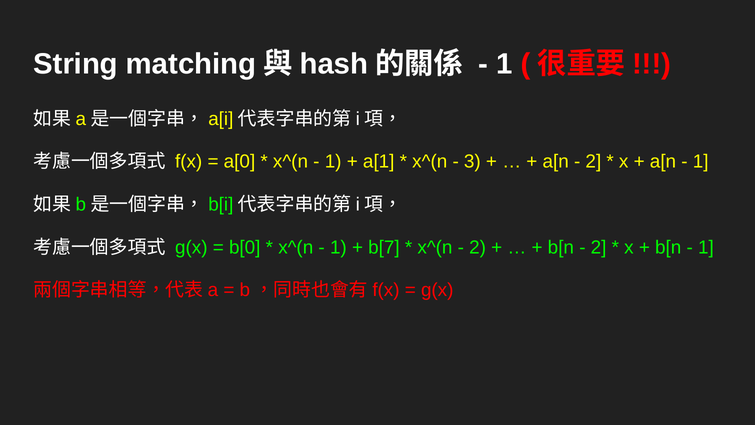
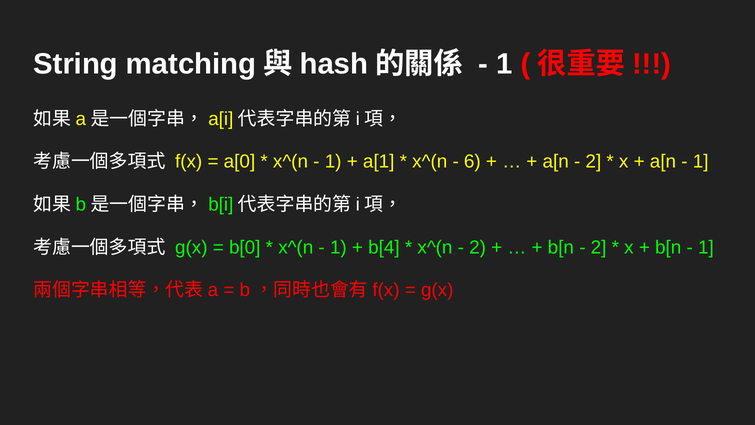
3: 3 -> 6
b[7: b[7 -> b[4
